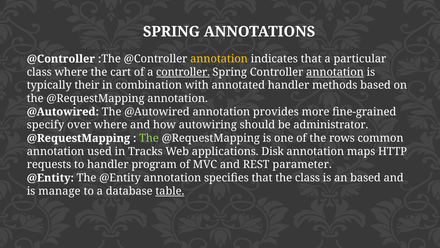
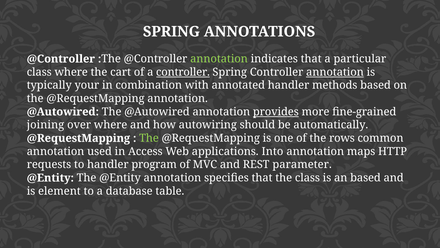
annotation at (219, 59) colour: yellow -> light green
their: their -> your
provides underline: none -> present
specify: specify -> joining
administrator: administrator -> automatically
Tracks: Tracks -> Access
Disk: Disk -> Into
manage: manage -> element
table underline: present -> none
